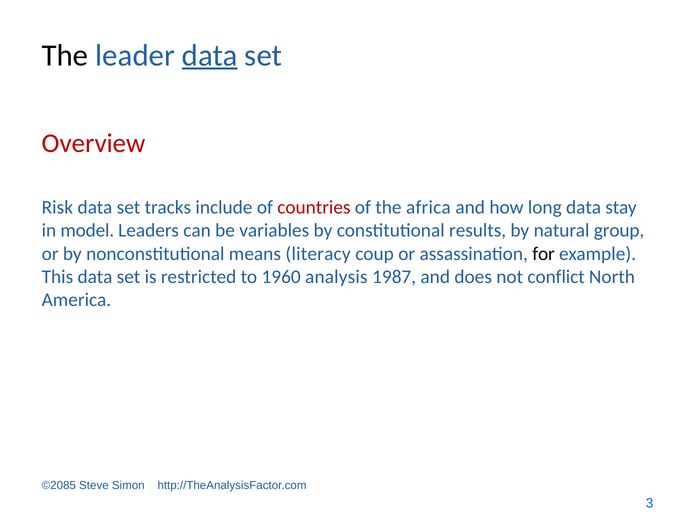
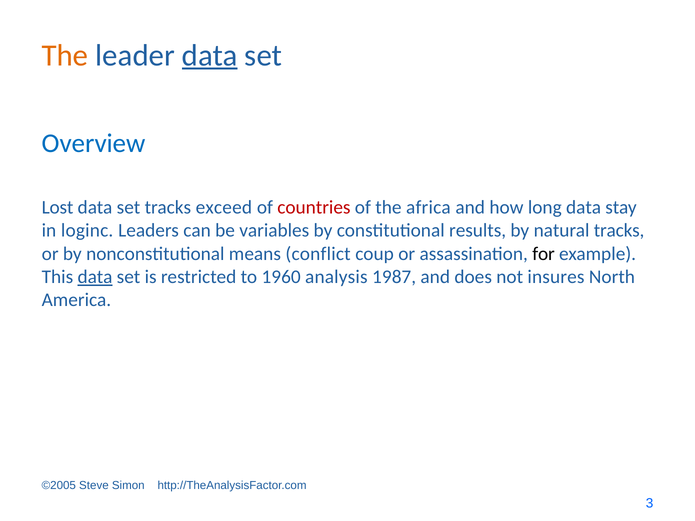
The at (65, 55) colour: black -> orange
Overview colour: red -> blue
Risk: Risk -> Lost
include: include -> exceed
model: model -> loginc
natural group: group -> tracks
literacy: literacy -> conflict
data at (95, 277) underline: none -> present
conflict: conflict -> insures
©2085: ©2085 -> ©2005
